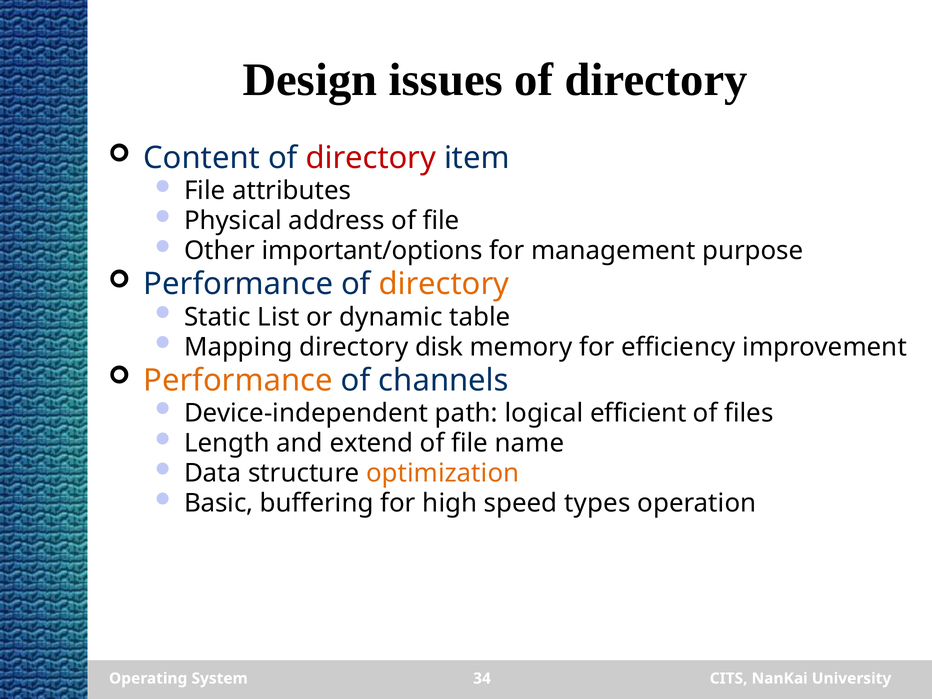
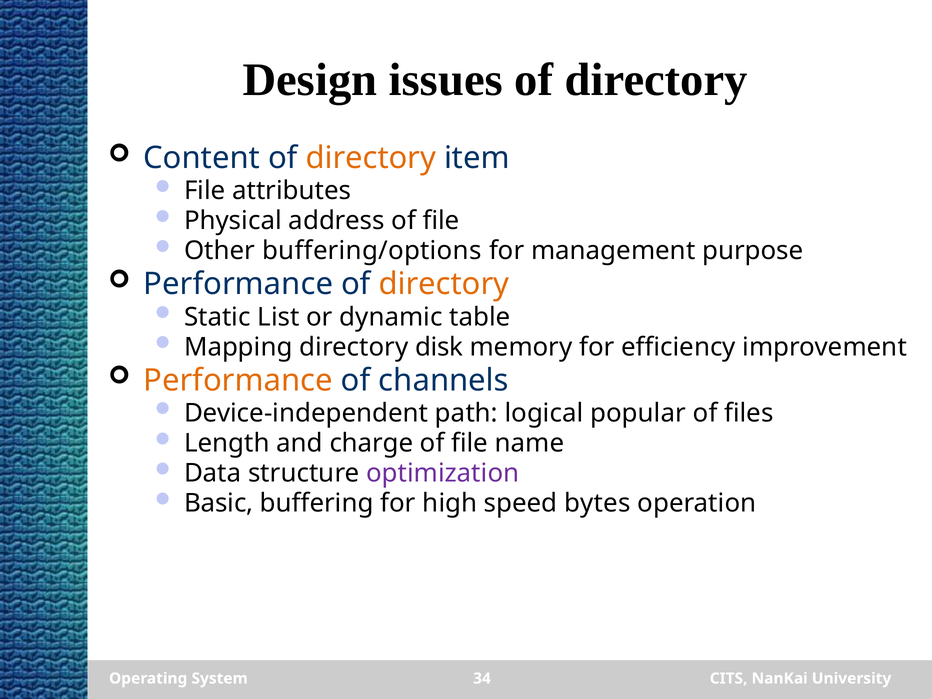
directory at (371, 158) colour: red -> orange
important/options: important/options -> buffering/options
efficient: efficient -> popular
extend: extend -> charge
optimization colour: orange -> purple
types: types -> bytes
